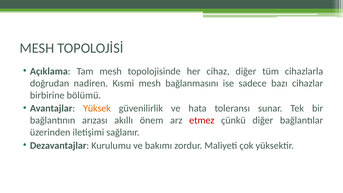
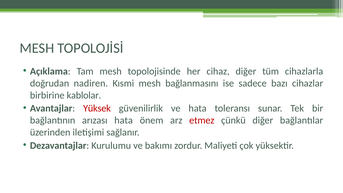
bölümü: bölümü -> kablolar
Yüksek colour: orange -> red
arızası akıllı: akıllı -> hata
